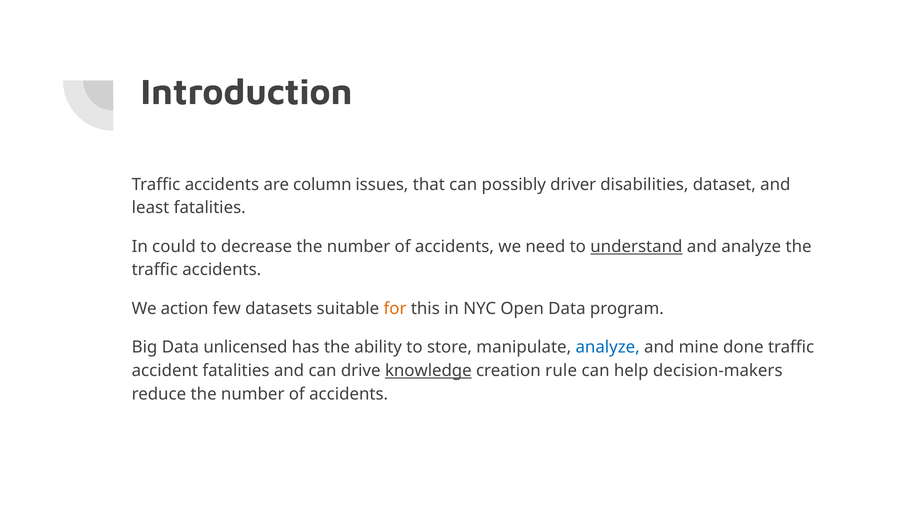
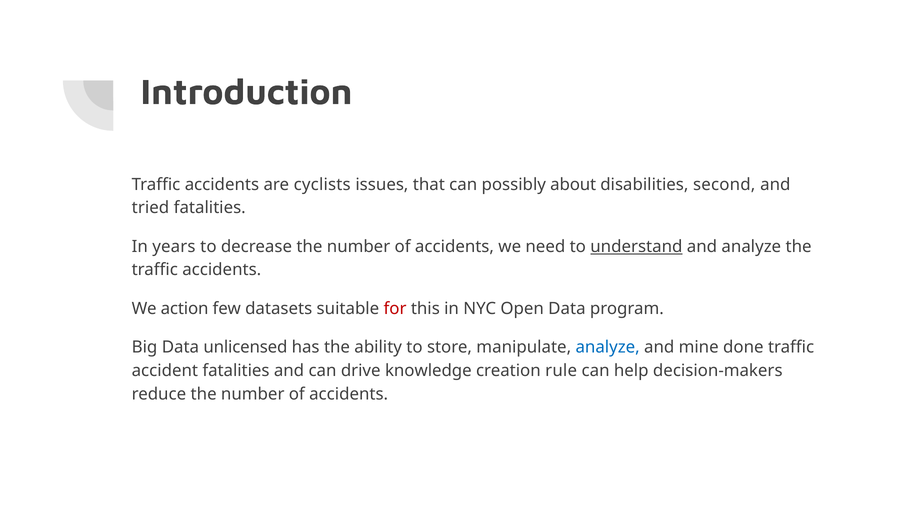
column: column -> cyclists
driver: driver -> about
dataset: dataset -> second
least: least -> tried
could: could -> years
for colour: orange -> red
knowledge underline: present -> none
